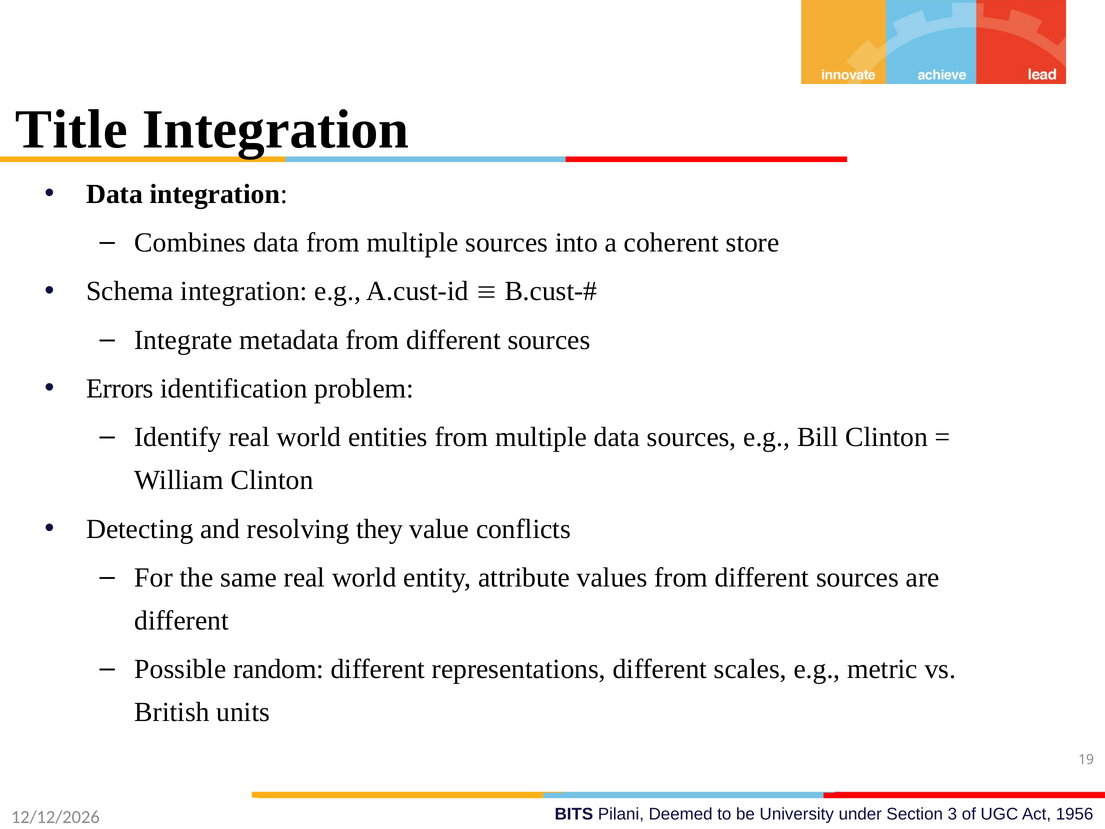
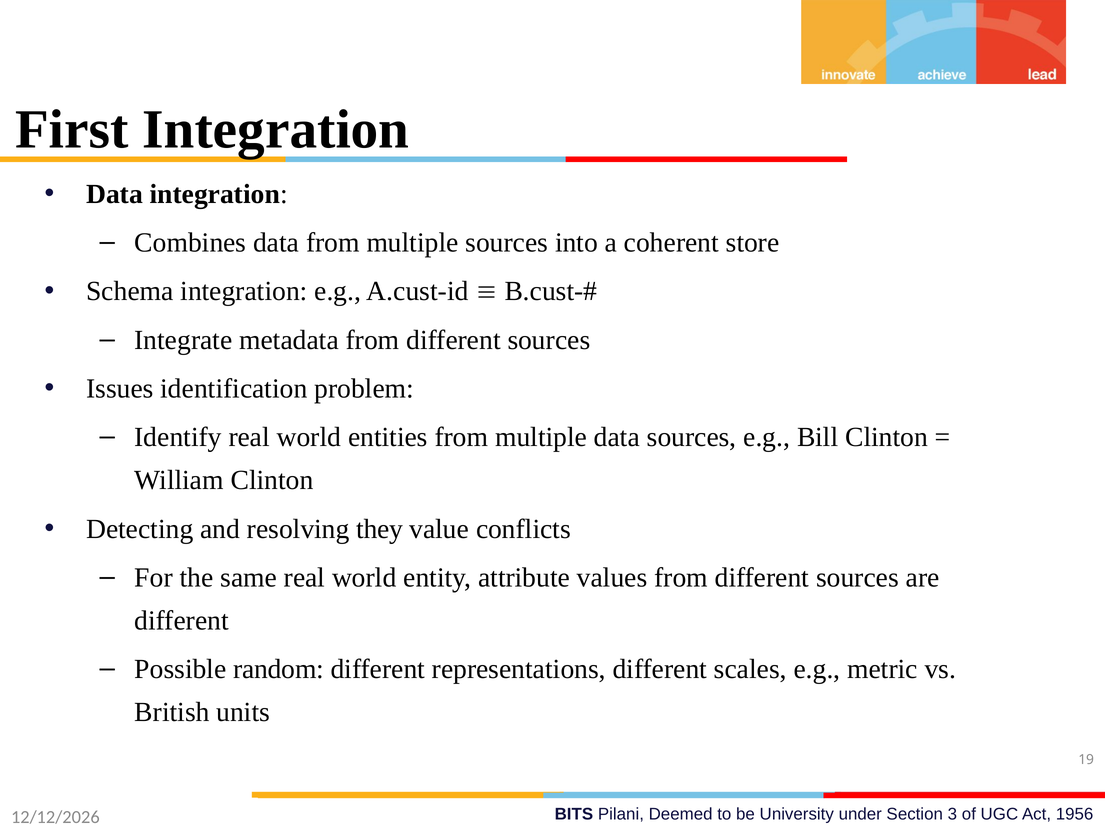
Title: Title -> First
Errors: Errors -> Issues
